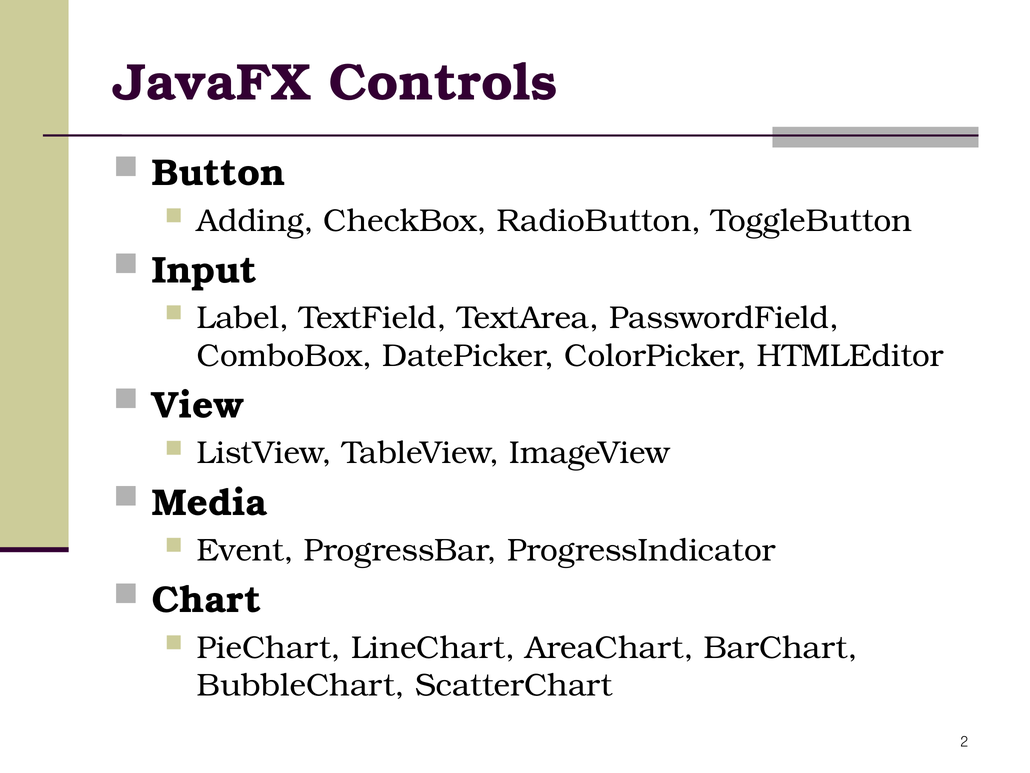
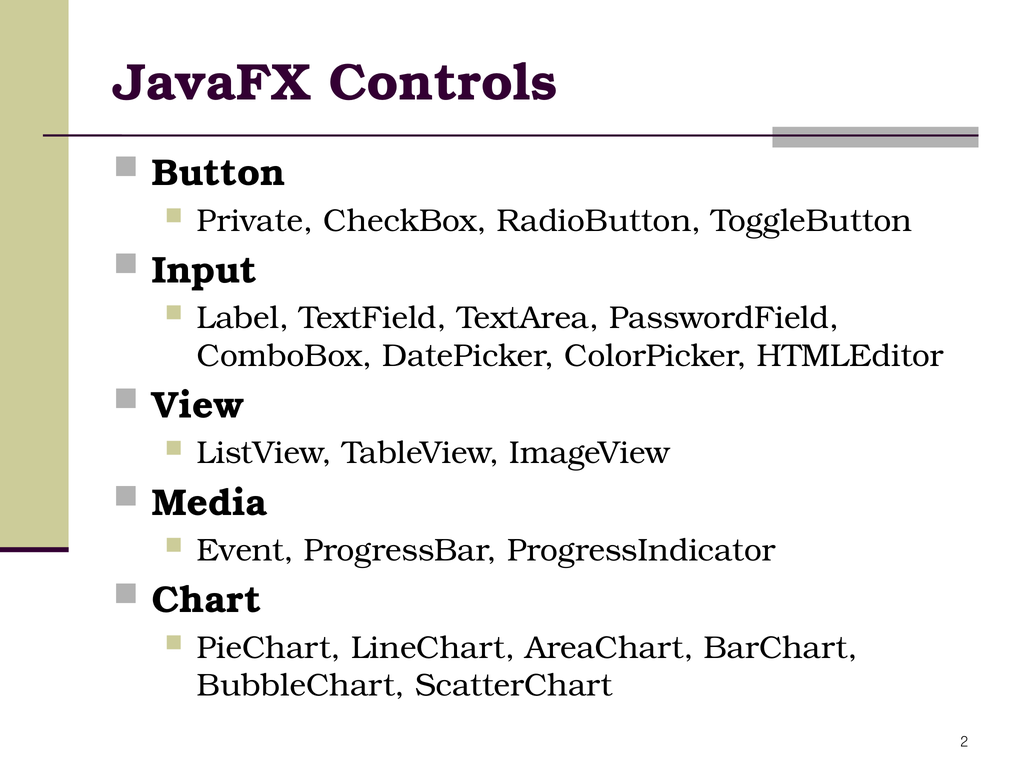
Adding: Adding -> Private
